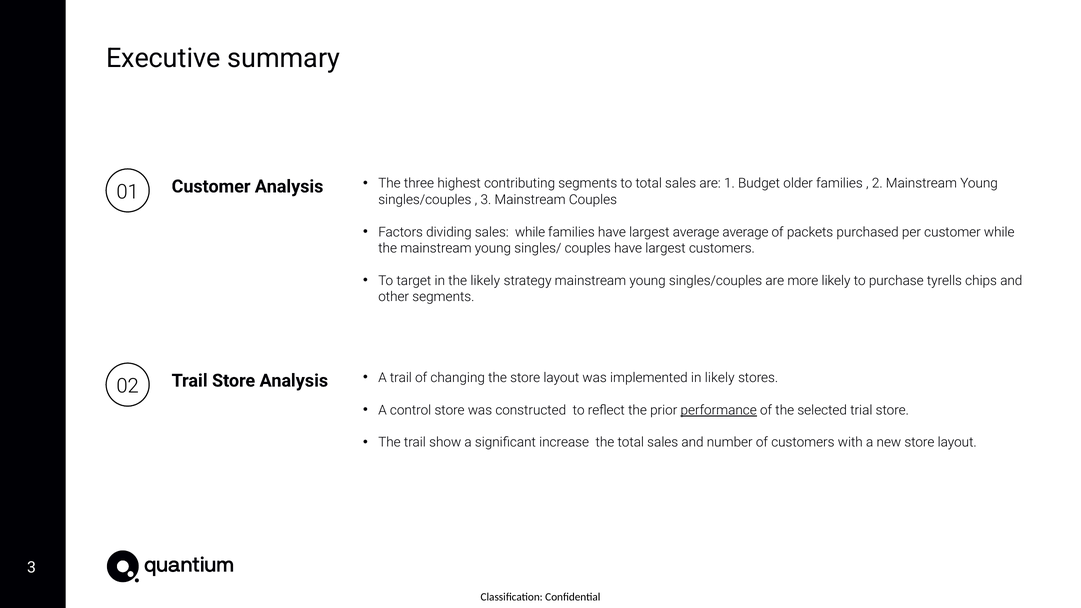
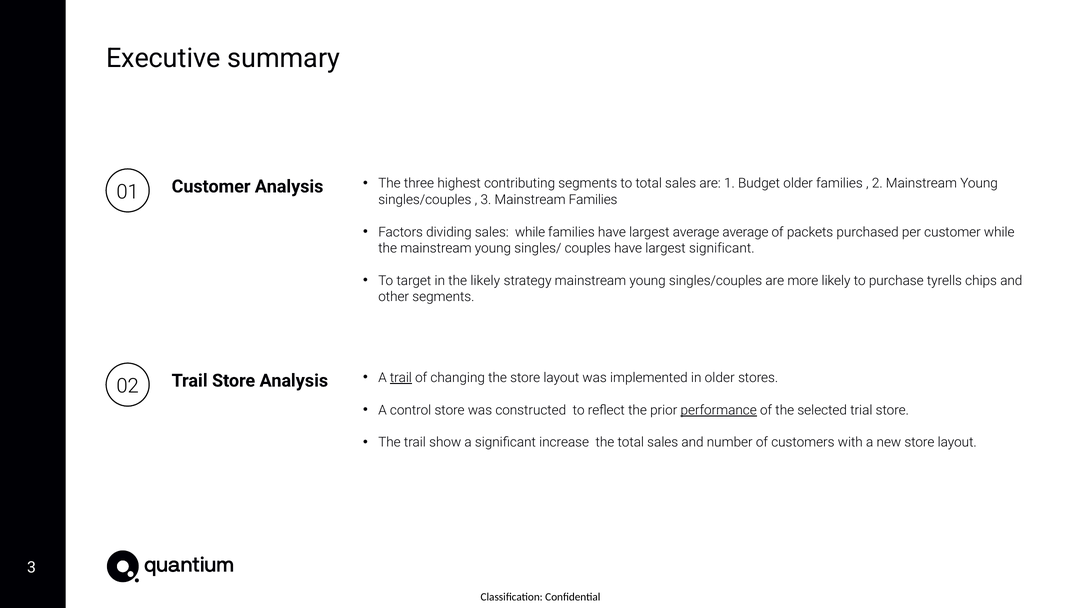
Mainstream Couples: Couples -> Families
largest customers: customers -> significant
trail at (401, 378) underline: none -> present
in likely: likely -> older
